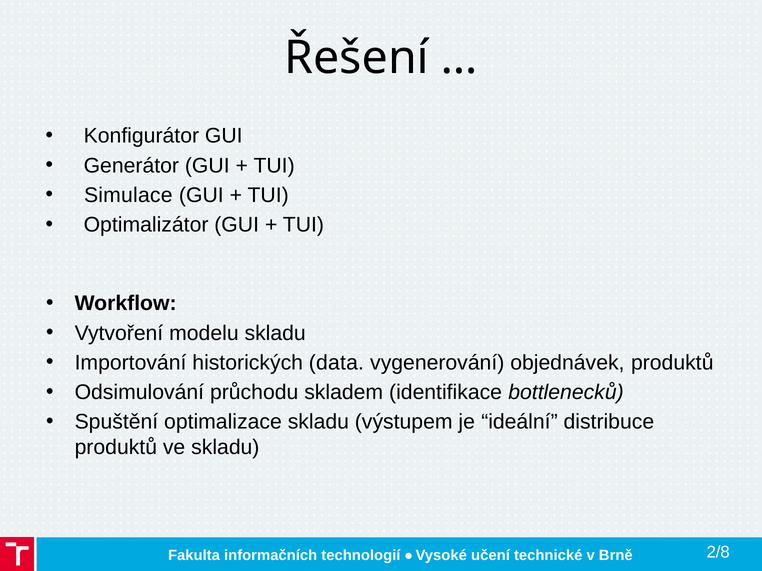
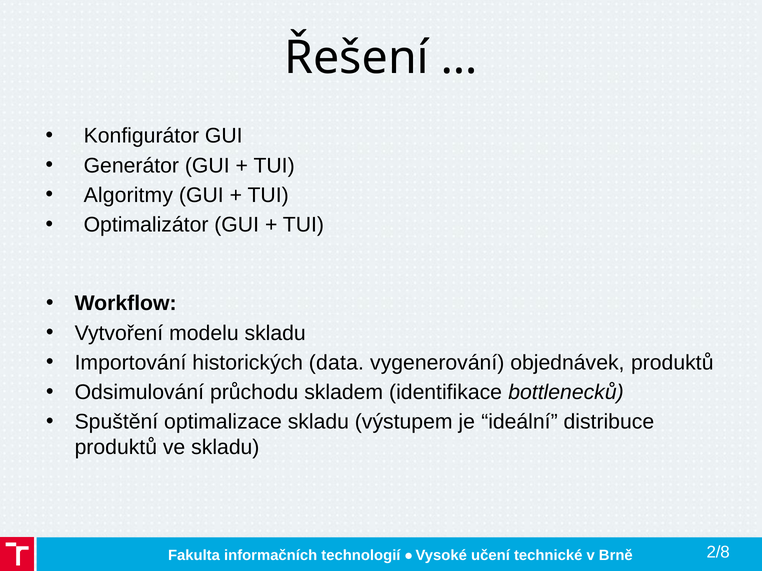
Simulace: Simulace -> Algoritmy
